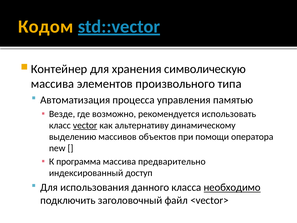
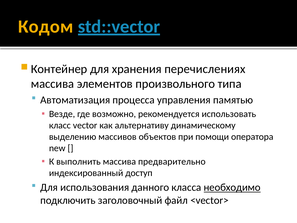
символическую: символическую -> перечислениях
vector underline: present -> none
программа: программа -> выполнить
